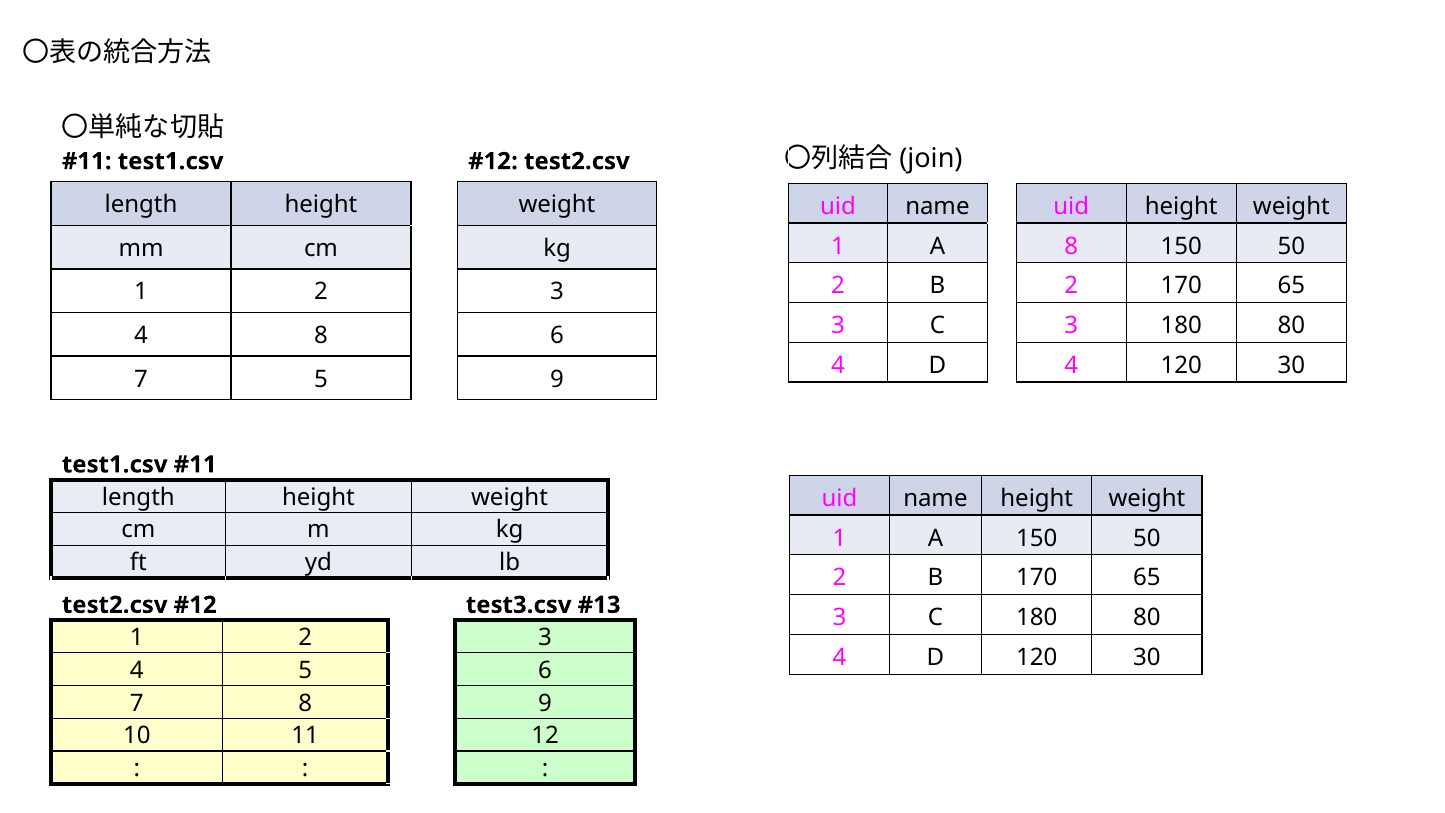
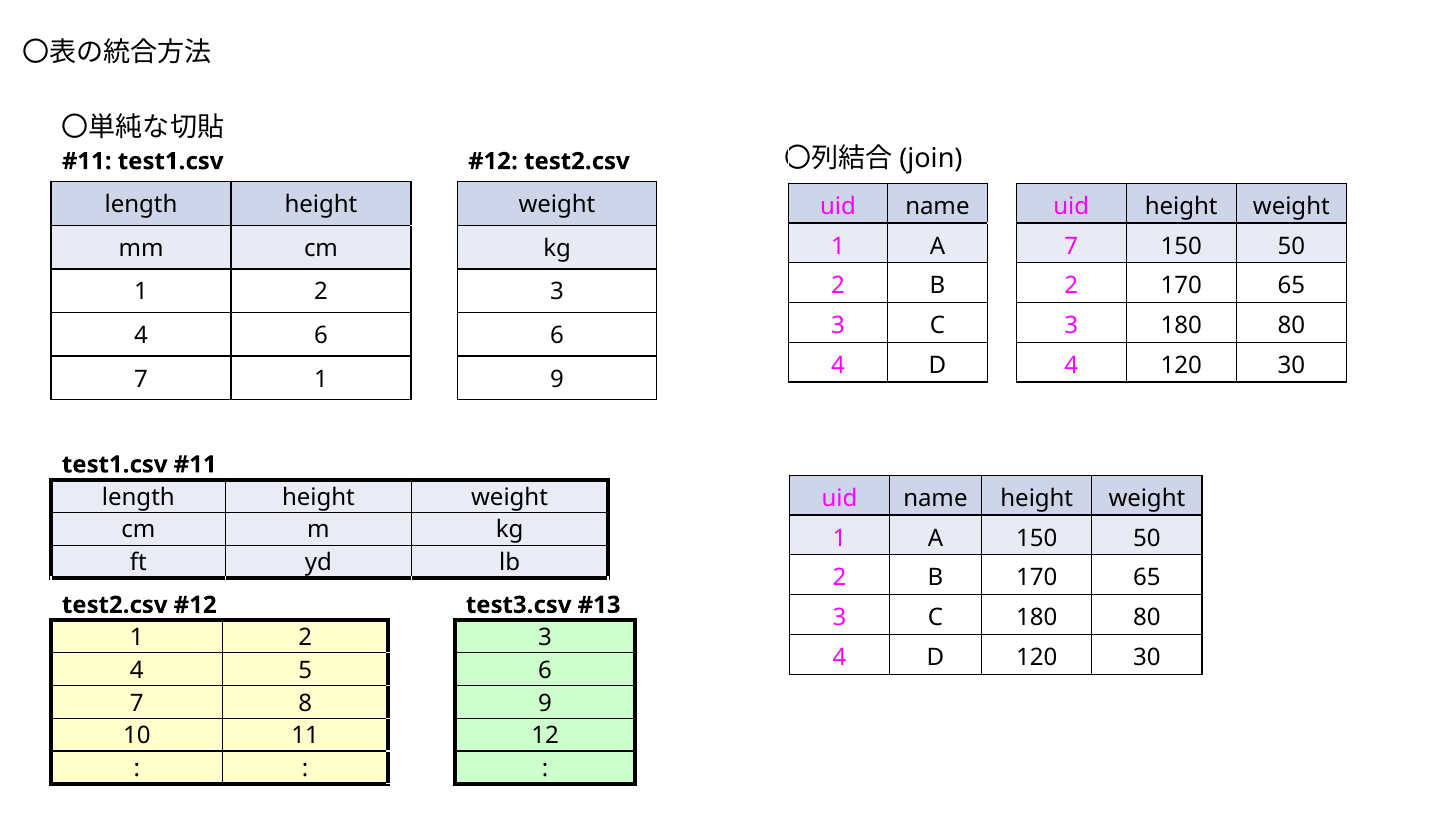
A 8: 8 -> 7
4 8: 8 -> 6
7 5: 5 -> 1
